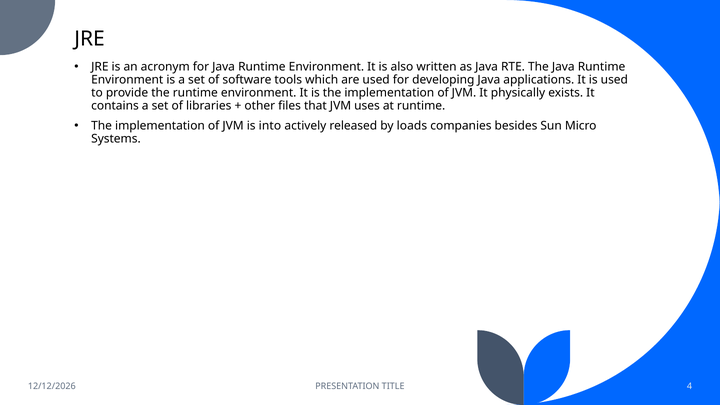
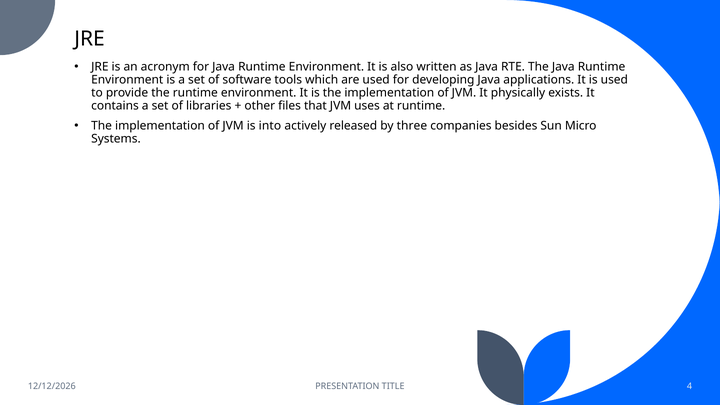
loads: loads -> three
